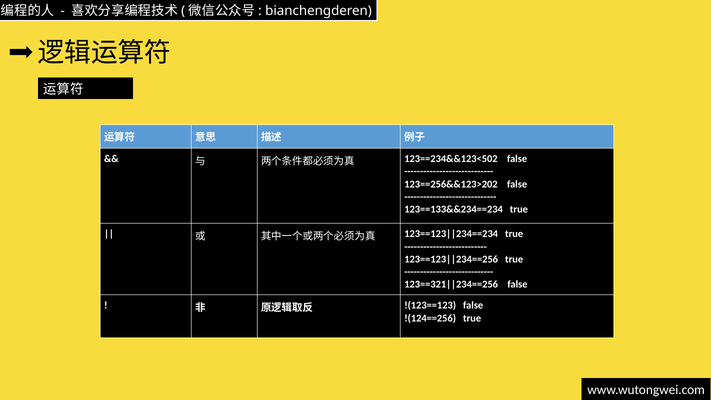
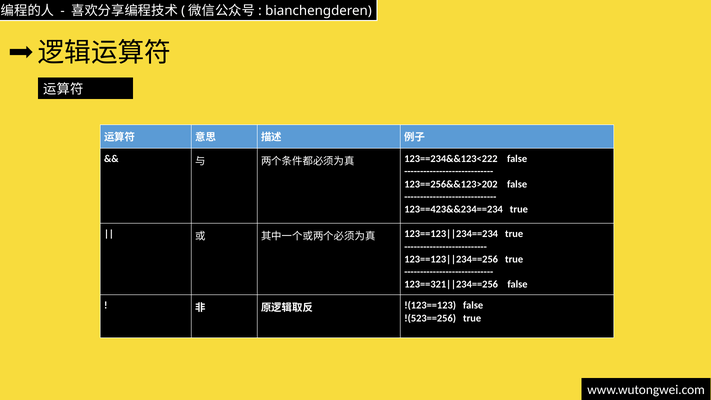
123==234&&123<502: 123==234&&123<502 -> 123==234&&123<222
123==133&&234==234: 123==133&&234==234 -> 123==423&&234==234
!(124==256: !(124==256 -> !(523==256
